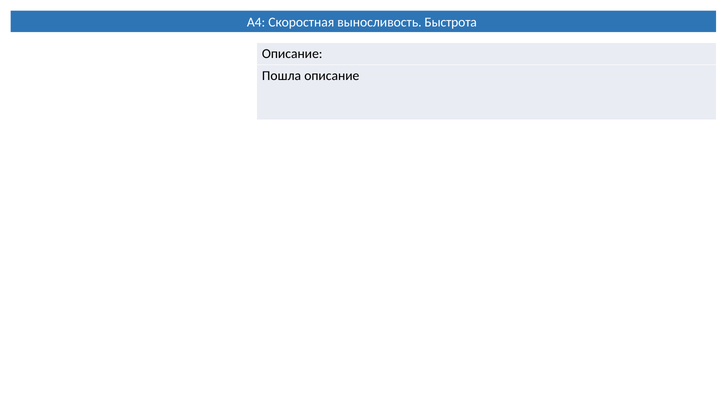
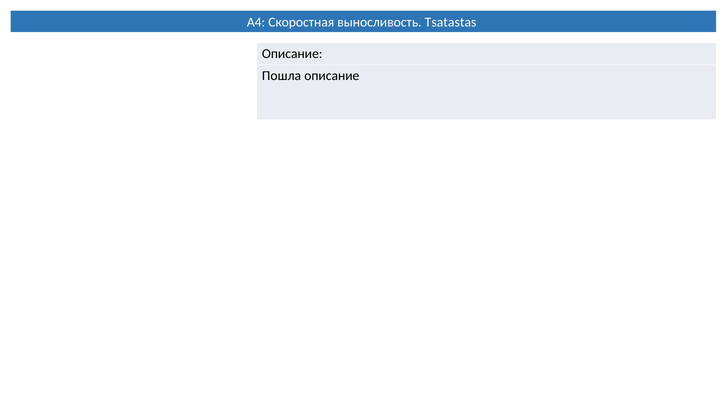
Быстрота: Быстрота -> Tsatastas
